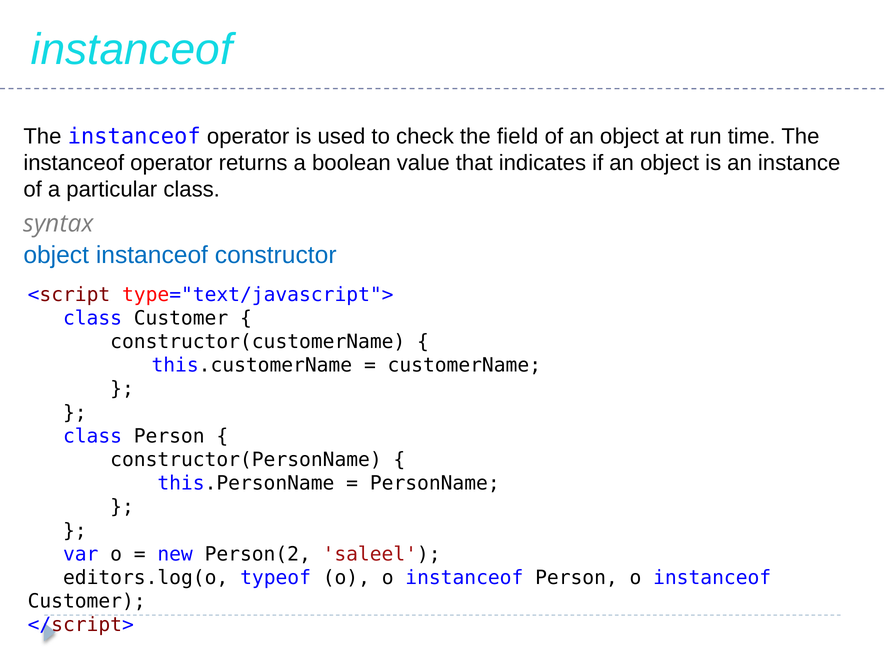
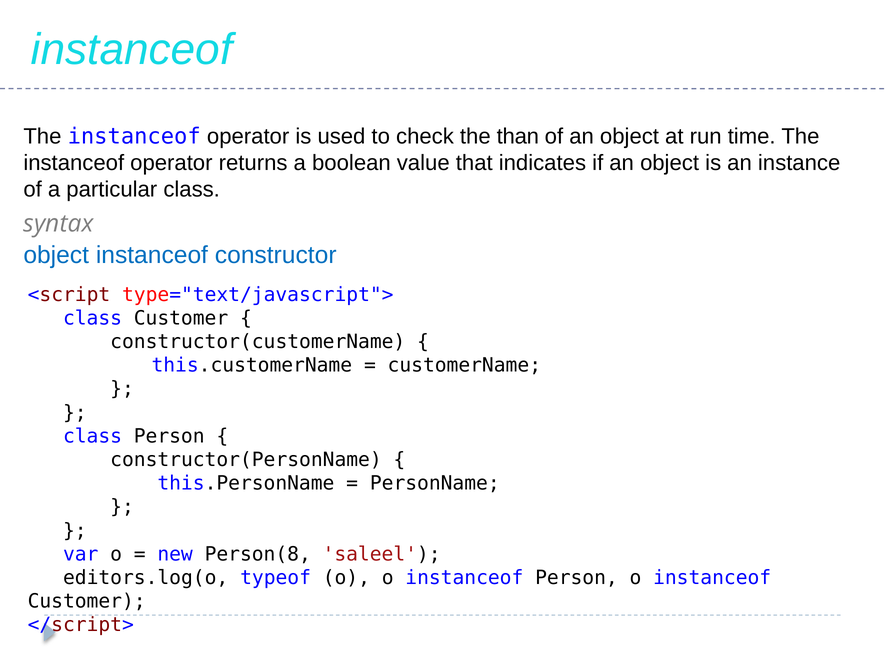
field: field -> than
Person(2: Person(2 -> Person(8
